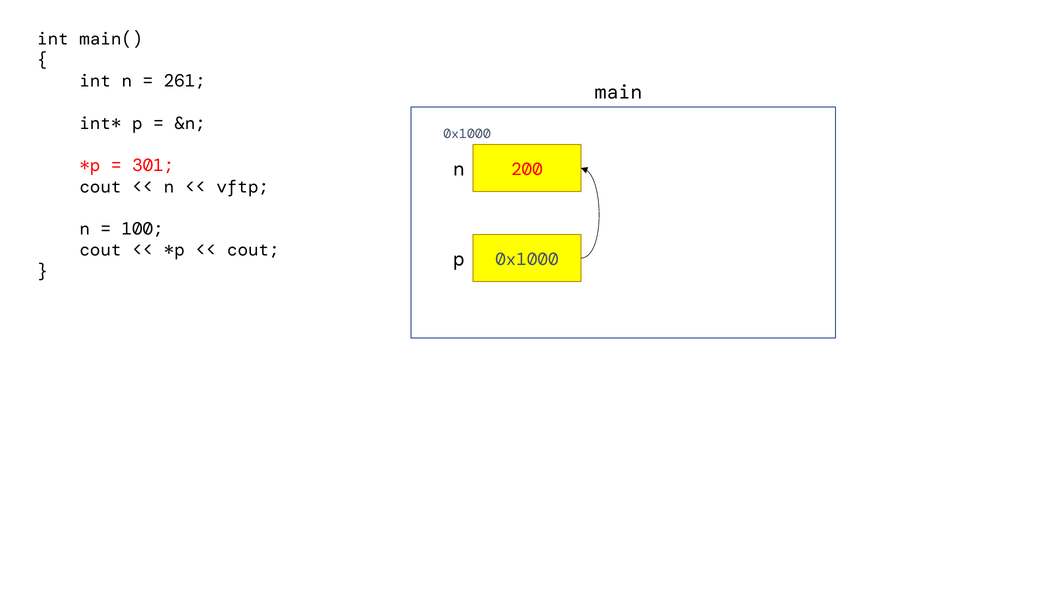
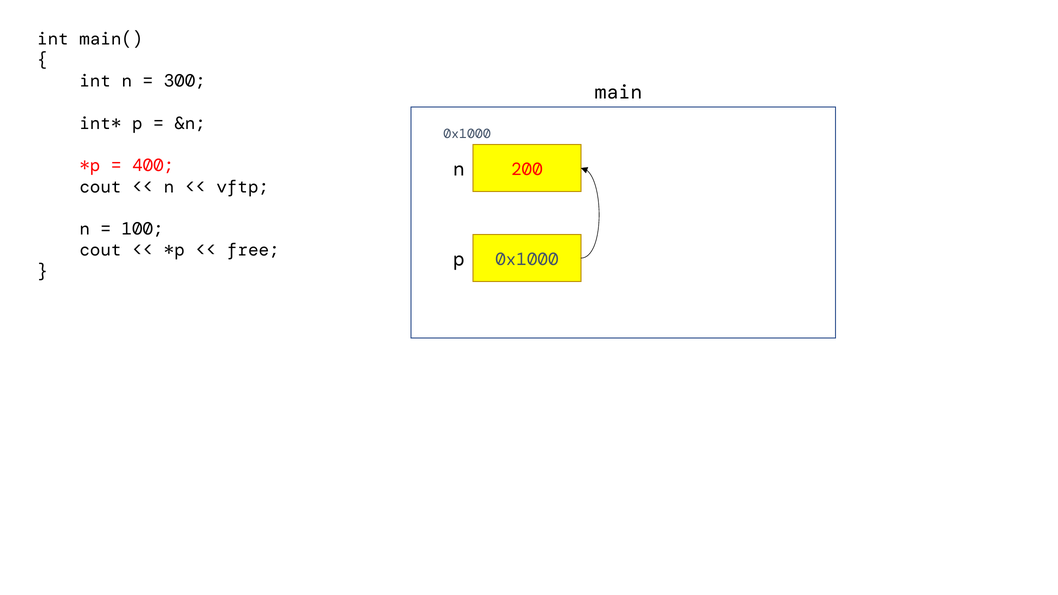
261: 261 -> 300
301: 301 -> 400
cout at (253, 250): cout -> free
